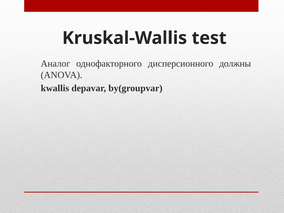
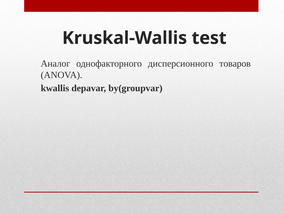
должны: должны -> товаров
